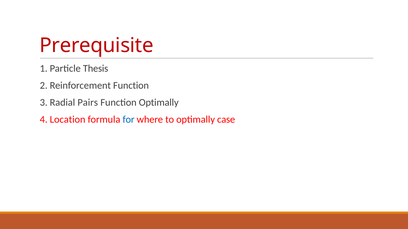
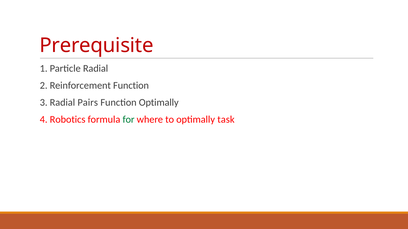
Particle Thesis: Thesis -> Radial
Location: Location -> Robotics
for colour: blue -> green
case: case -> task
